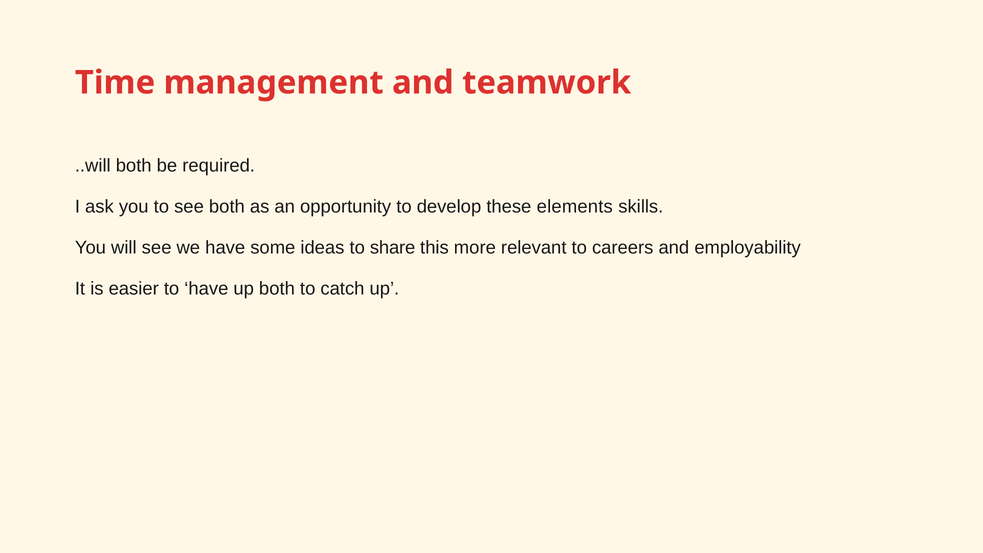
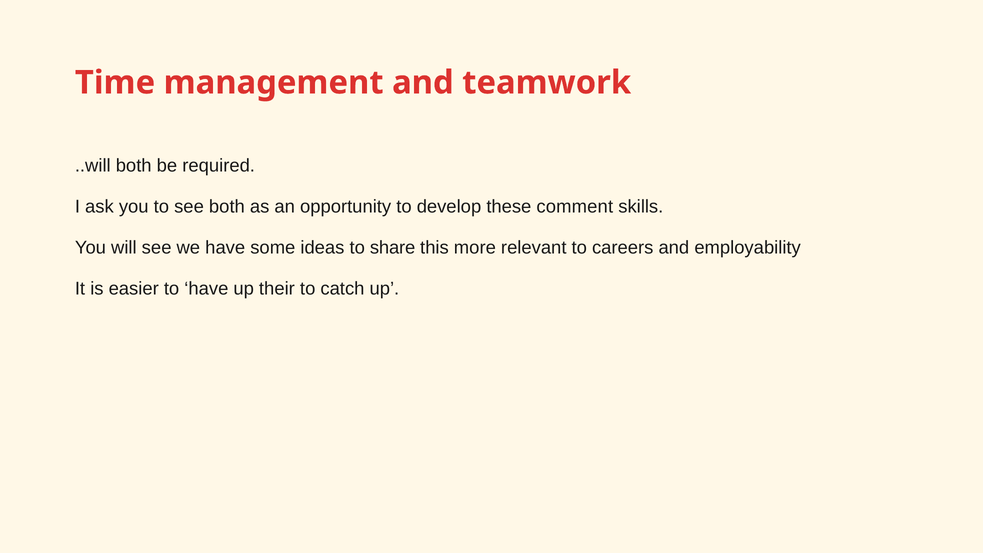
elements: elements -> comment
up both: both -> their
